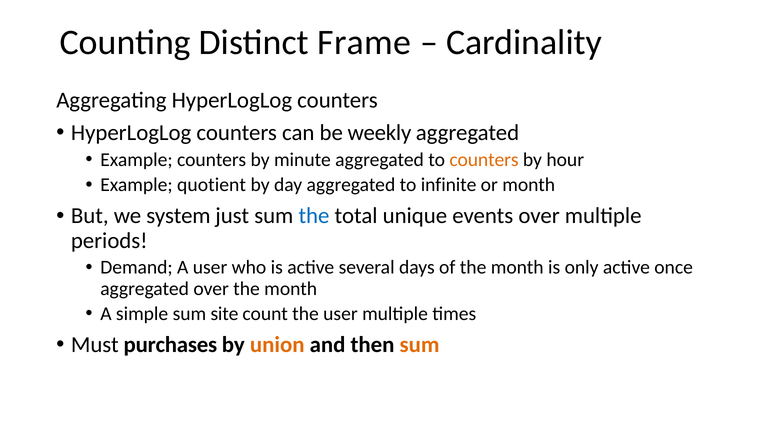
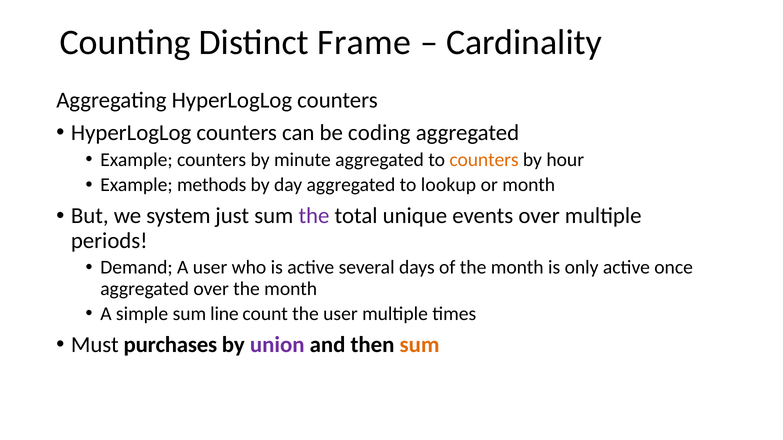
weekly: weekly -> coding
quotient: quotient -> methods
infinite: infinite -> lookup
the at (314, 216) colour: blue -> purple
site: site -> line
union colour: orange -> purple
